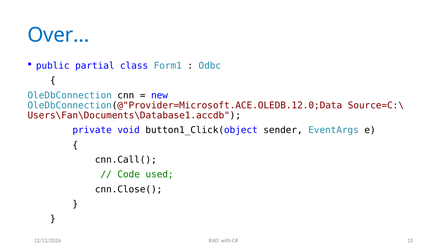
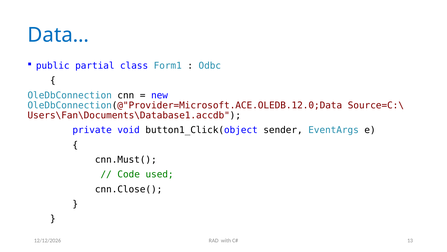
Over…: Over… -> Data…
cnn.Call(: cnn.Call( -> cnn.Must(
